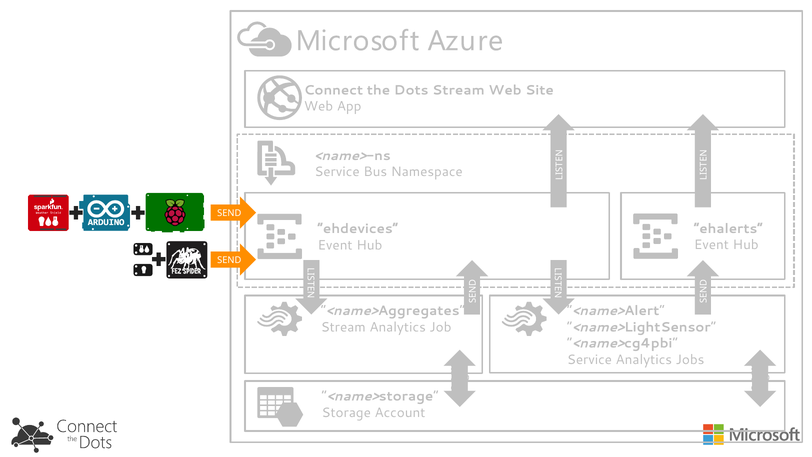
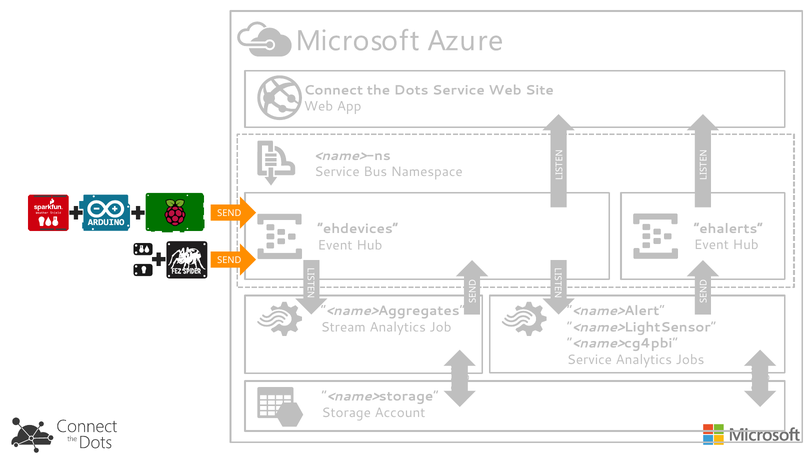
Dots Stream: Stream -> Service
